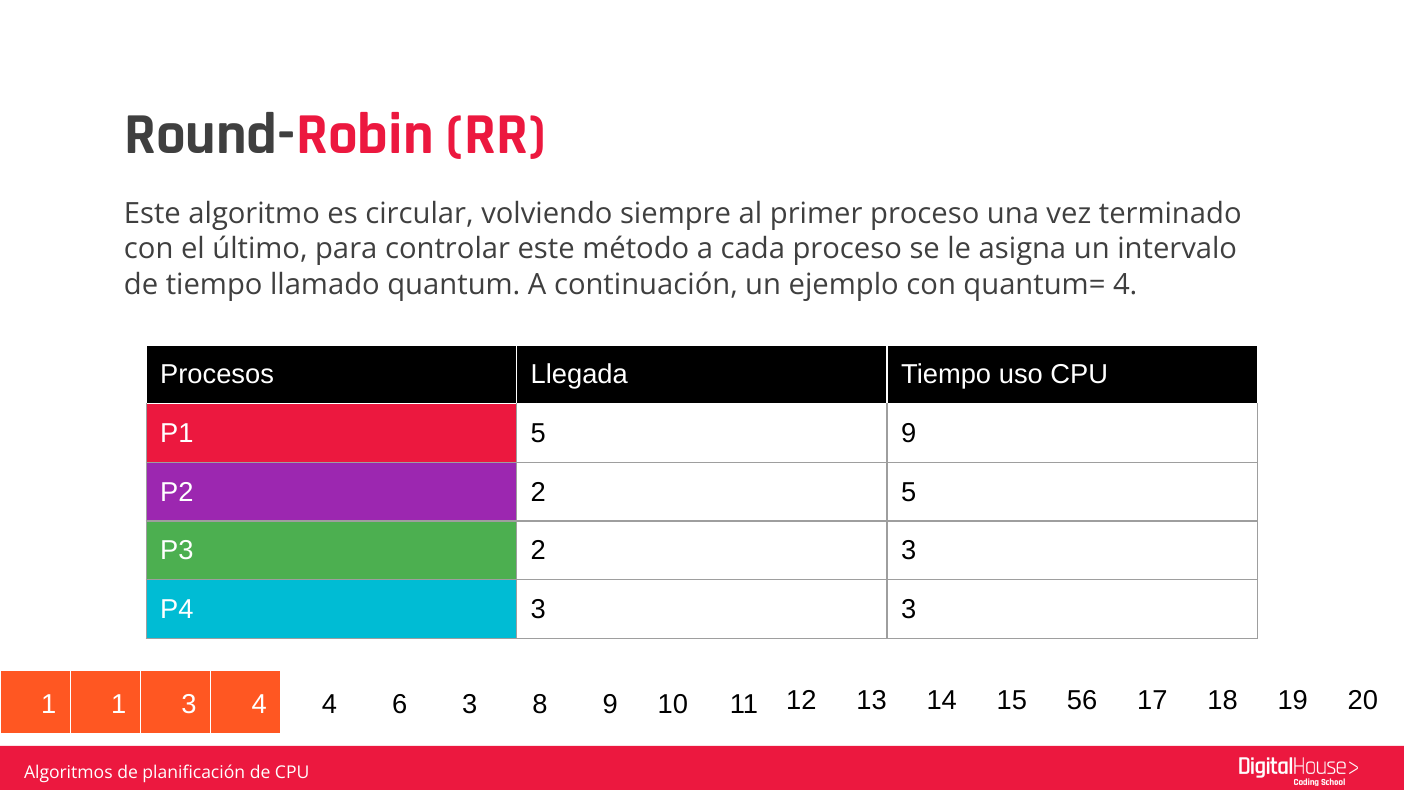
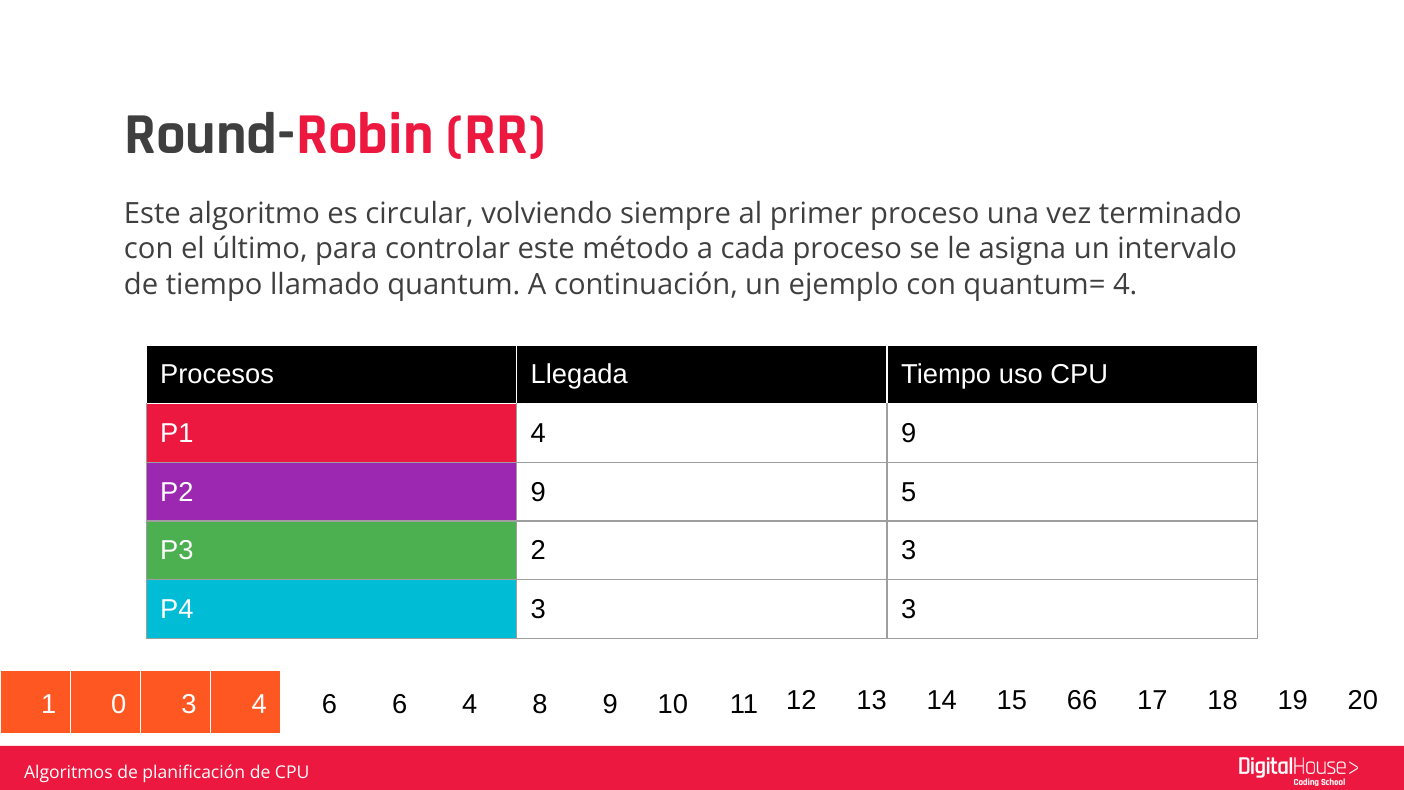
P1 5: 5 -> 4
P2 2: 2 -> 9
1 1: 1 -> 0
4 4: 4 -> 6
6 3: 3 -> 4
56: 56 -> 66
